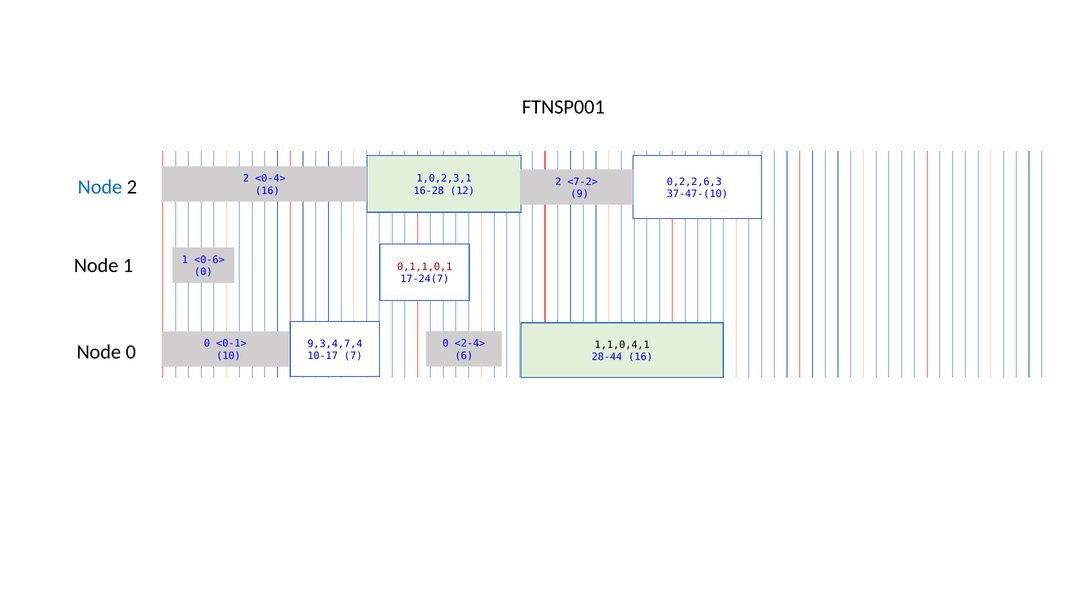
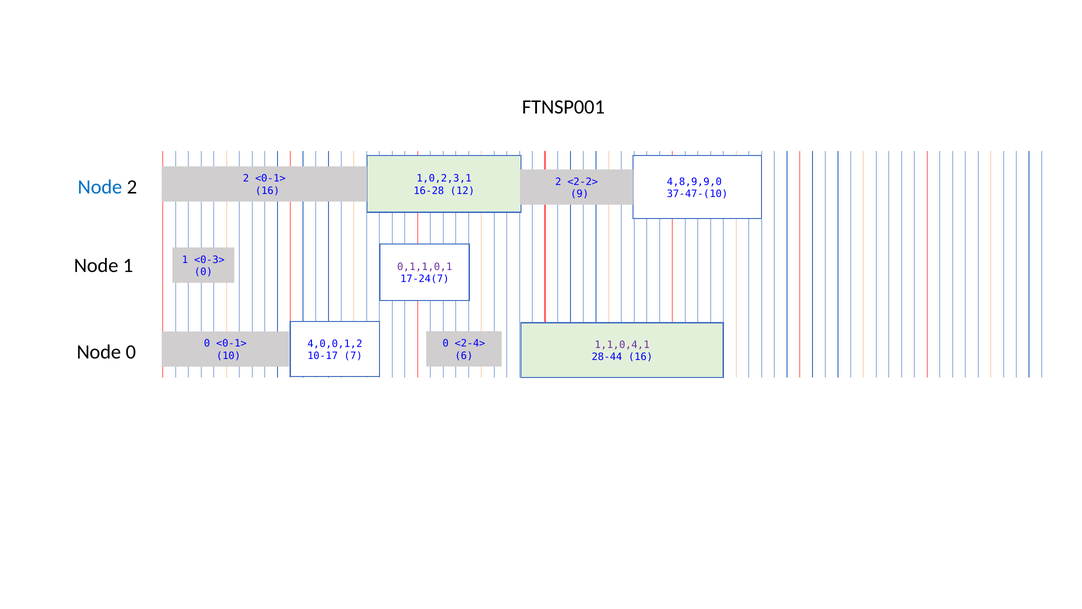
2 <0-4>: <0-4> -> <0-1>
<7-2>: <7-2> -> <2-2>
0,2,2,6,3: 0,2,2,6,3 -> 4,8,9,9,0
<0-6>: <0-6> -> <0-3>
0,1,1,0,1 colour: red -> purple
9,3,4,7,4: 9,3,4,7,4 -> 4,0,0,1,2
1,1,0,4,1 colour: black -> purple
